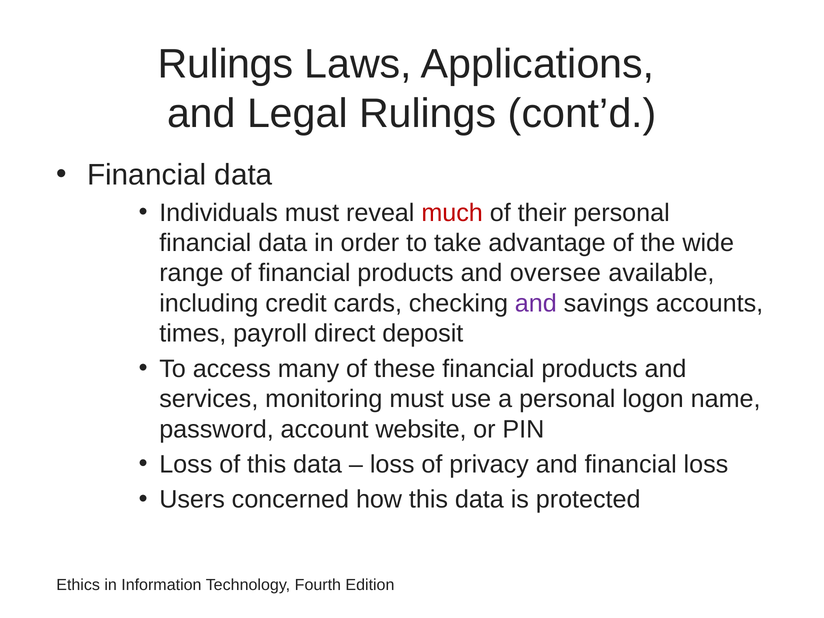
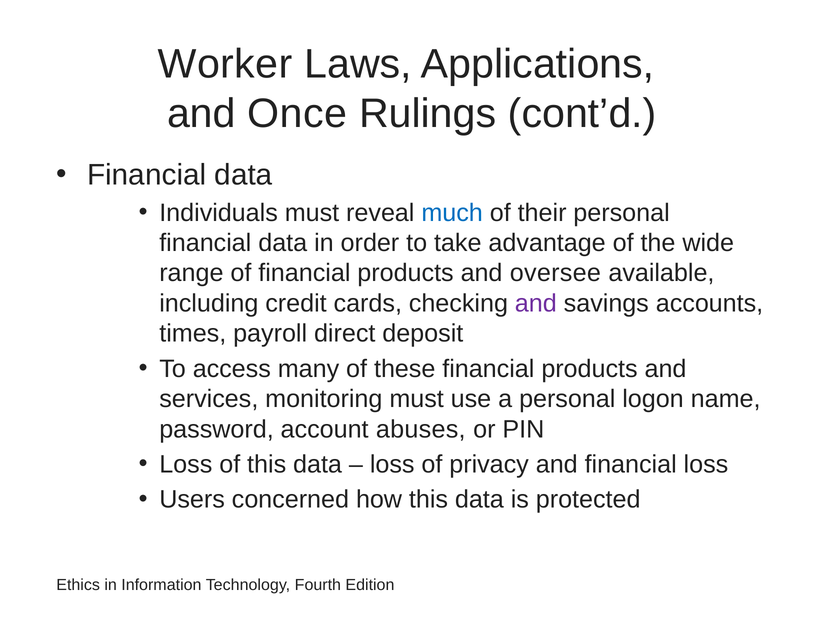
Rulings at (225, 64): Rulings -> Worker
Legal: Legal -> Once
much colour: red -> blue
website: website -> abuses
